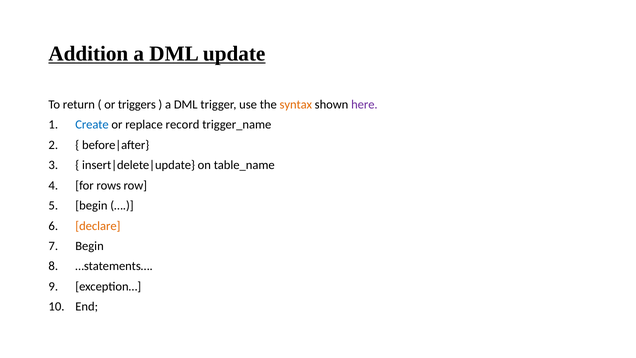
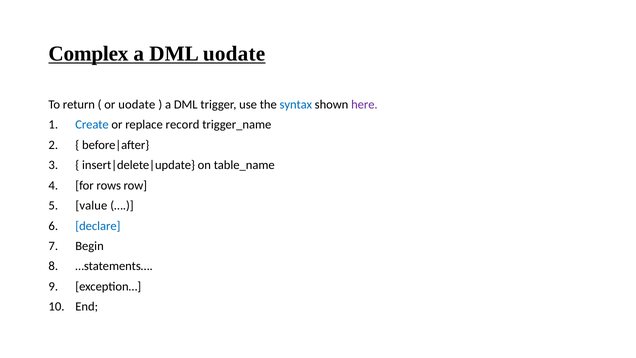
Addition: Addition -> Complex
DML update: update -> uodate
or triggers: triggers -> uodate
syntax colour: orange -> blue
begin at (91, 205): begin -> value
declare colour: orange -> blue
